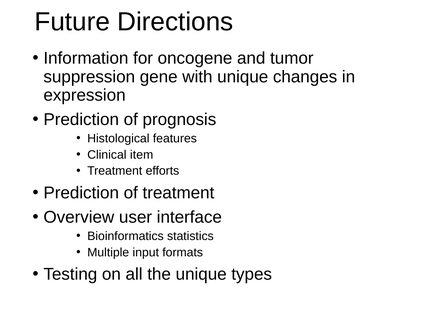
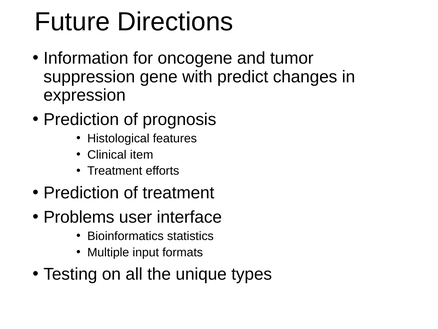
with unique: unique -> predict
Overview: Overview -> Problems
